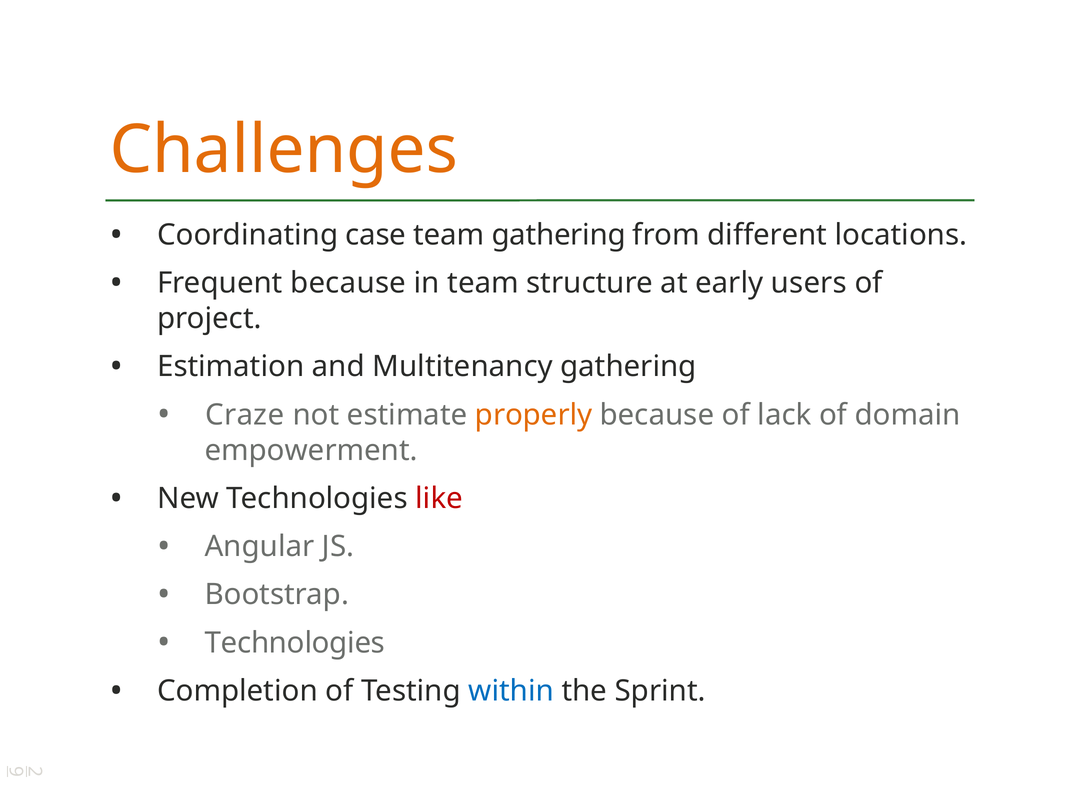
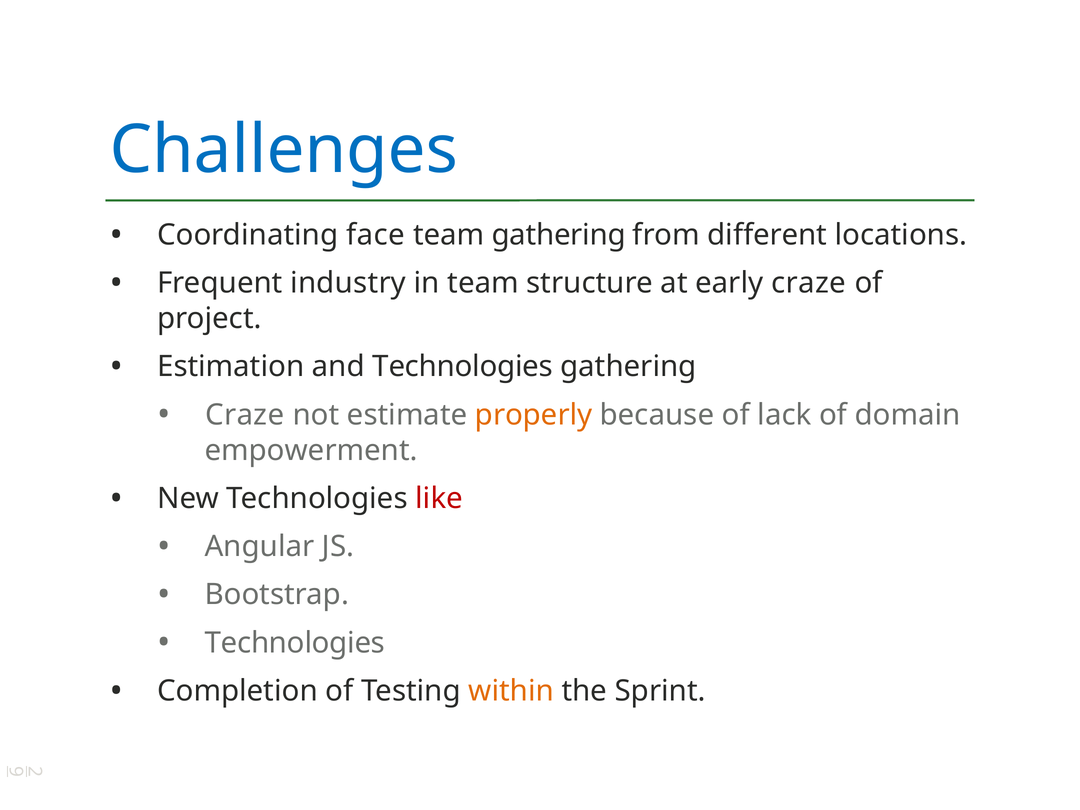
Challenges colour: orange -> blue
case: case -> face
Frequent because: because -> industry
early users: users -> craze
and Multitenancy: Multitenancy -> Technologies
within colour: blue -> orange
